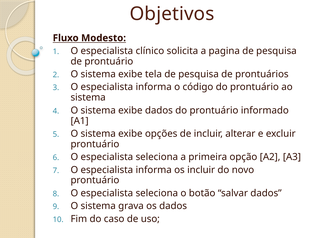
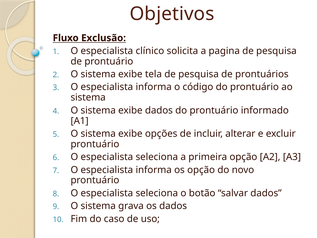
Modesto: Modesto -> Exclusão
os incluir: incluir -> opção
